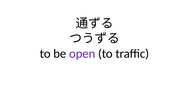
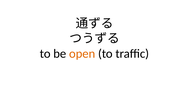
open colour: purple -> orange
